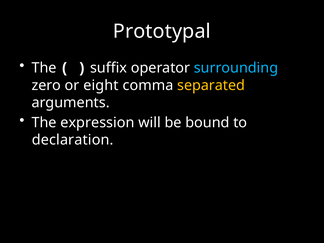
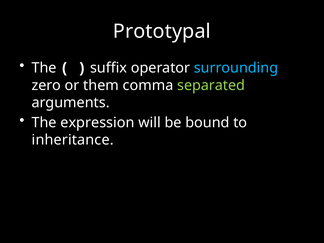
eight: eight -> them
separated colour: yellow -> light green
declaration: declaration -> inheritance
